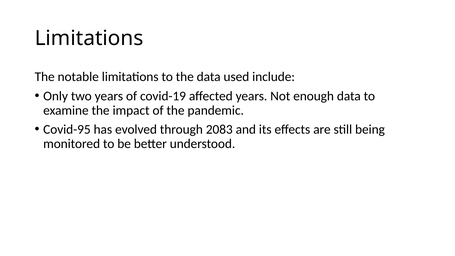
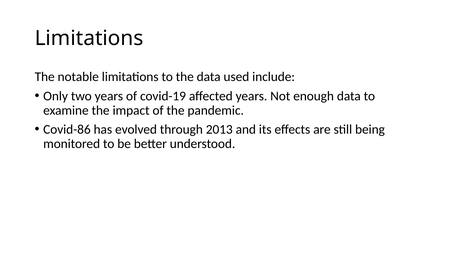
Covid-95: Covid-95 -> Covid-86
2083: 2083 -> 2013
